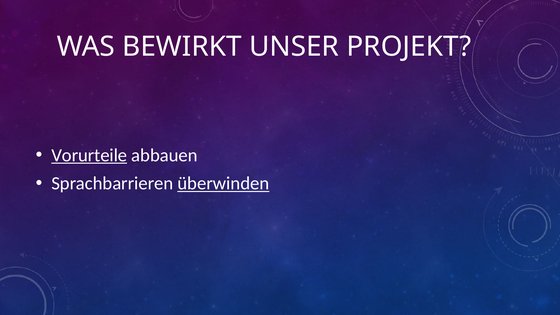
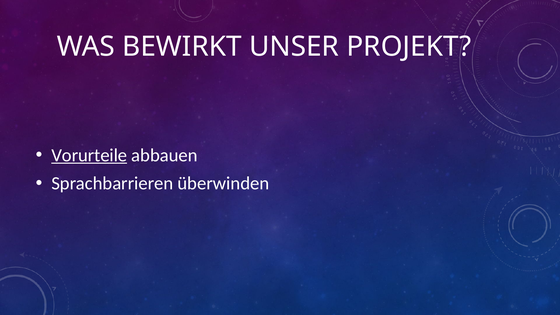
überwinden underline: present -> none
